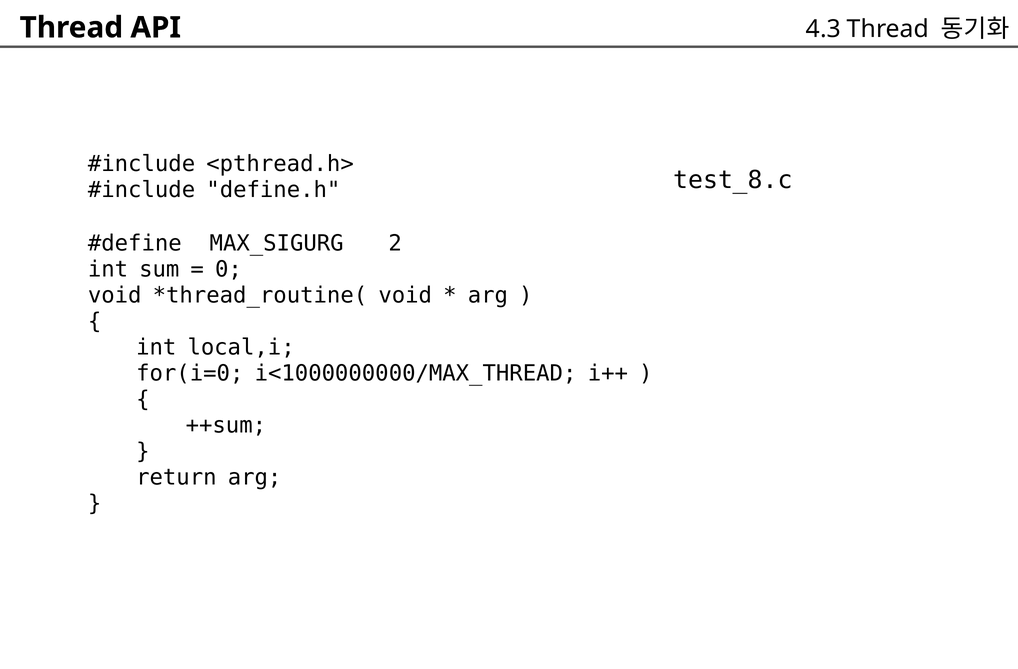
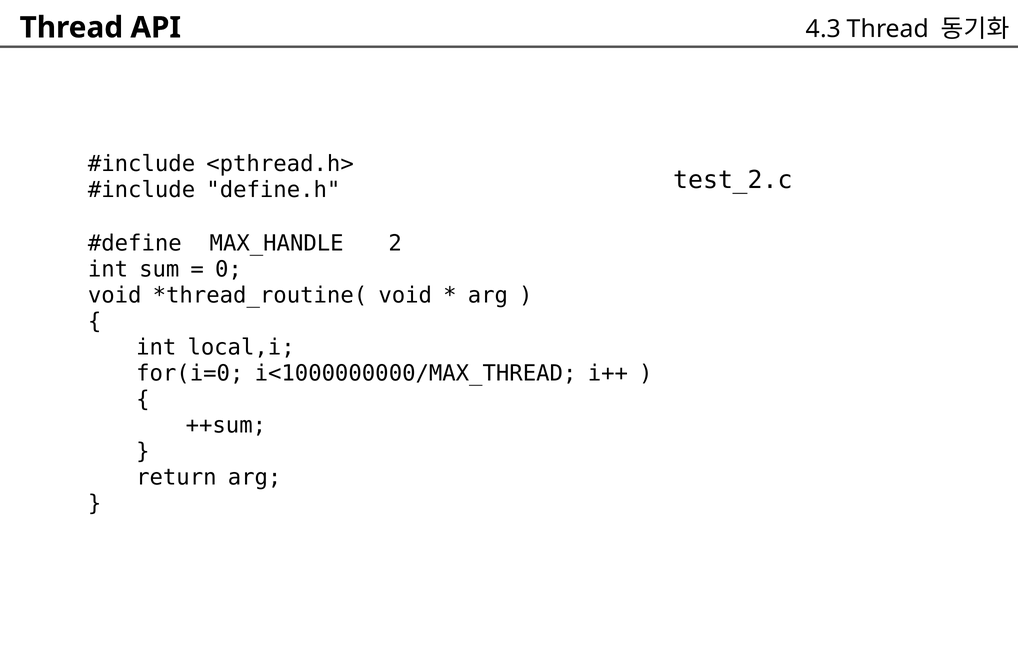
test_8.c: test_8.c -> test_2.c
MAX_SIGURG: MAX_SIGURG -> MAX_HANDLE
